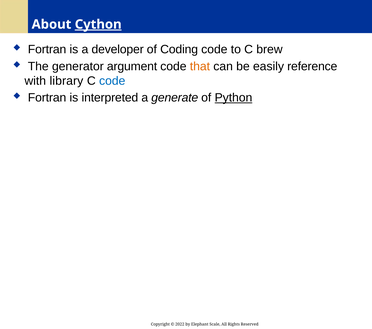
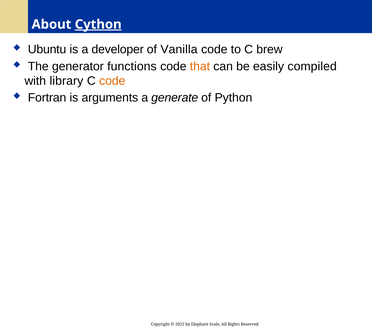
Fortran at (47, 49): Fortran -> Ubuntu
Coding: Coding -> Vanilla
argument: argument -> functions
reference: reference -> compiled
code at (112, 81) colour: blue -> orange
interpreted: interpreted -> arguments
Python underline: present -> none
